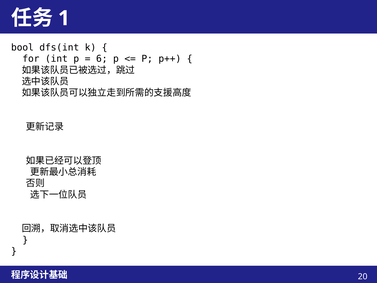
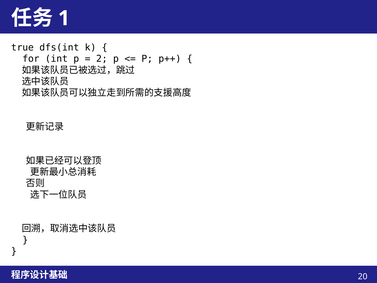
bool: bool -> true
6: 6 -> 2
